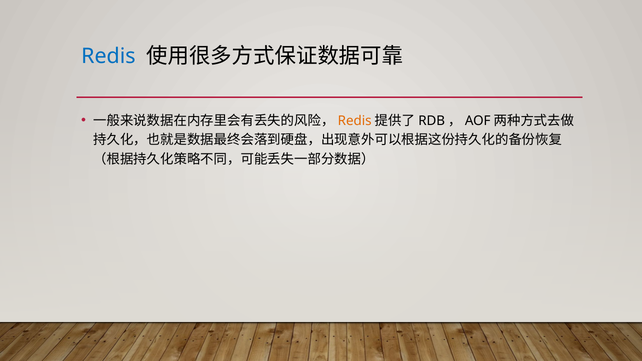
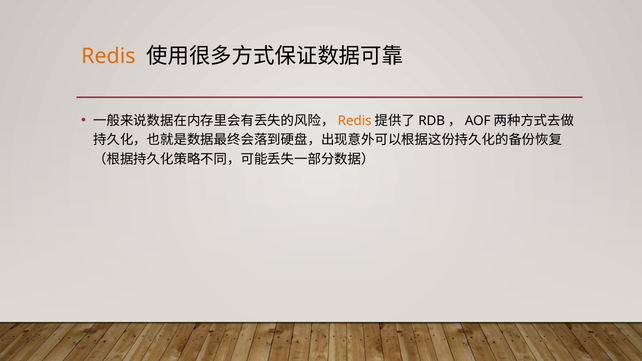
Redis at (108, 56) colour: blue -> orange
